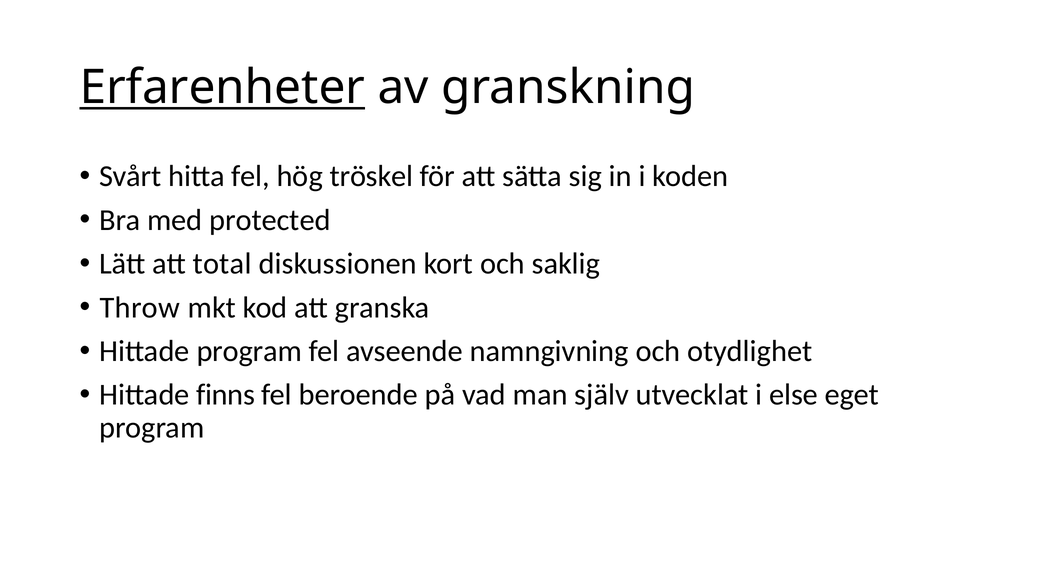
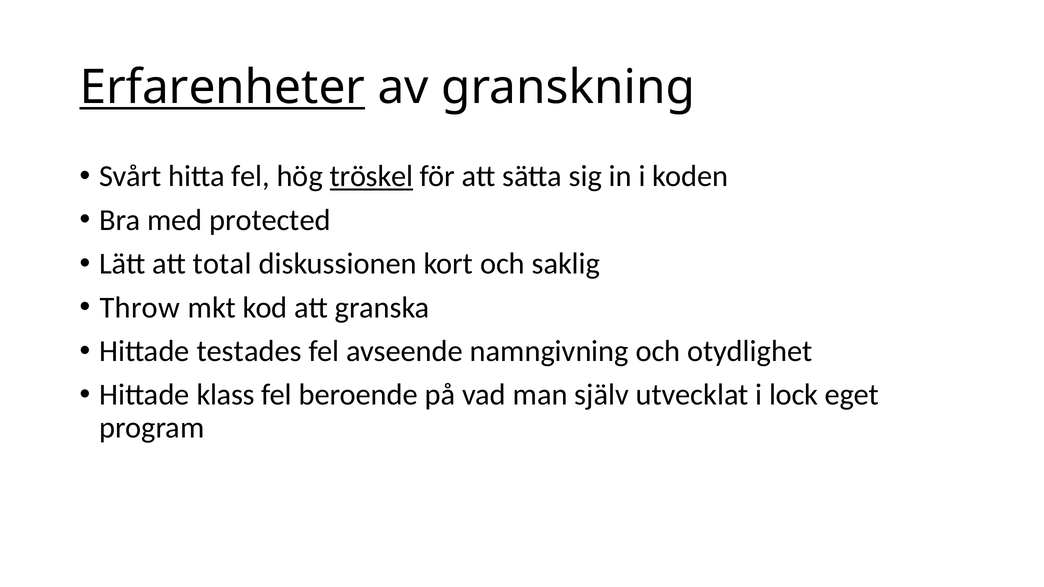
tröskel underline: none -> present
Hittade program: program -> testades
finns: finns -> klass
else: else -> lock
